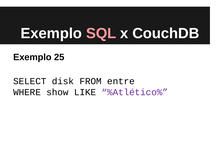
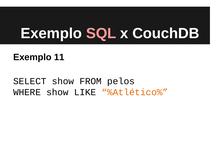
25: 25 -> 11
SELECT disk: disk -> show
entre: entre -> pelos
%Atlético% colour: purple -> orange
